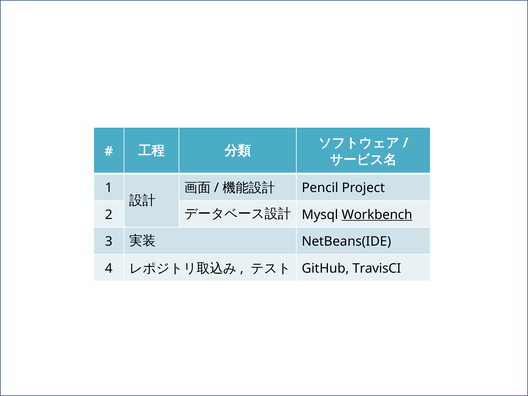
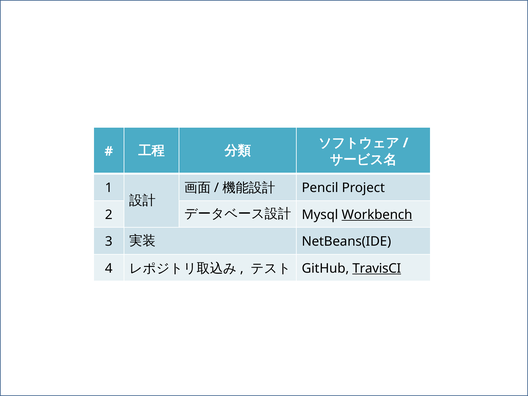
TravisCI underline: none -> present
